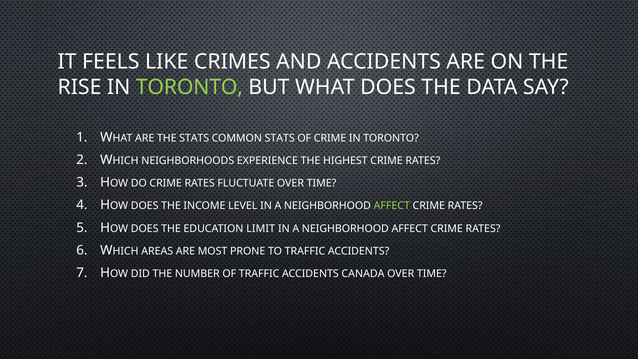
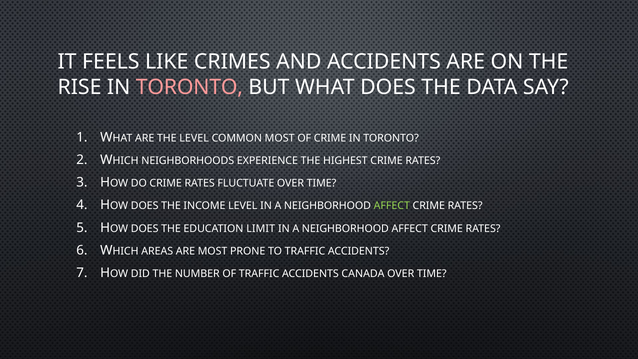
TORONTO at (189, 87) colour: light green -> pink
THE STATS: STATS -> LEVEL
COMMON STATS: STATS -> MOST
